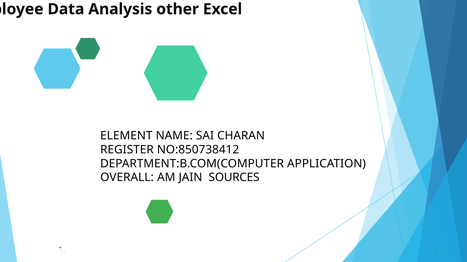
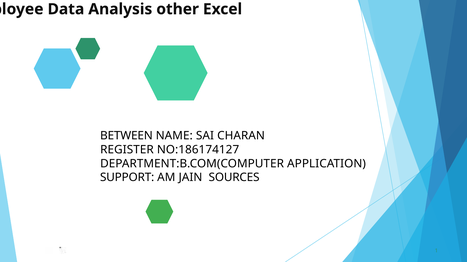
ELEMENT: ELEMENT -> BETWEEN
NO:850738412: NO:850738412 -> NO:186174127
OVERALL: OVERALL -> SUPPORT
